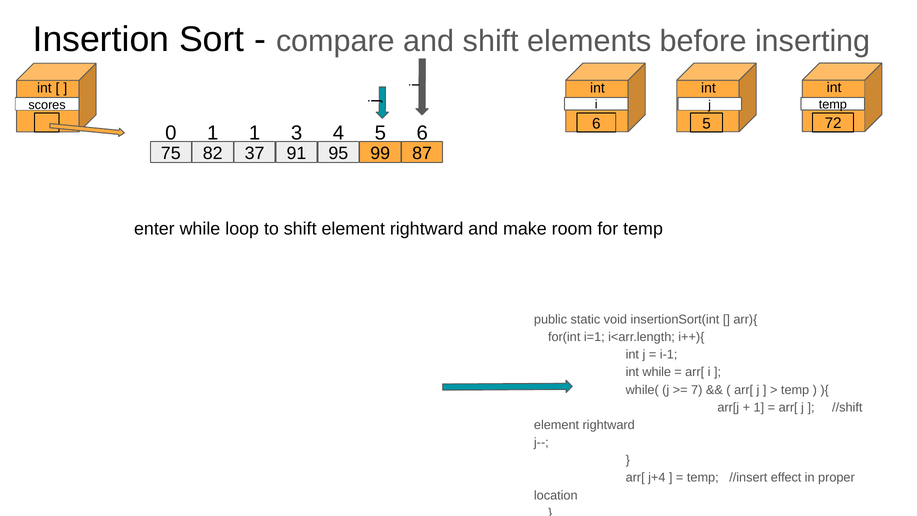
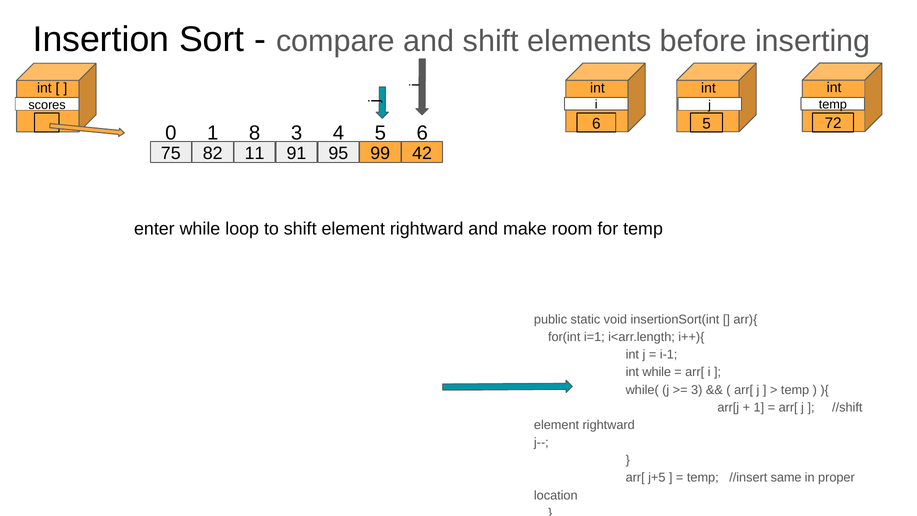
1 1: 1 -> 8
37: 37 -> 11
87: 87 -> 42
7 at (697, 390): 7 -> 3
j+4: j+4 -> j+5
effect: effect -> same
